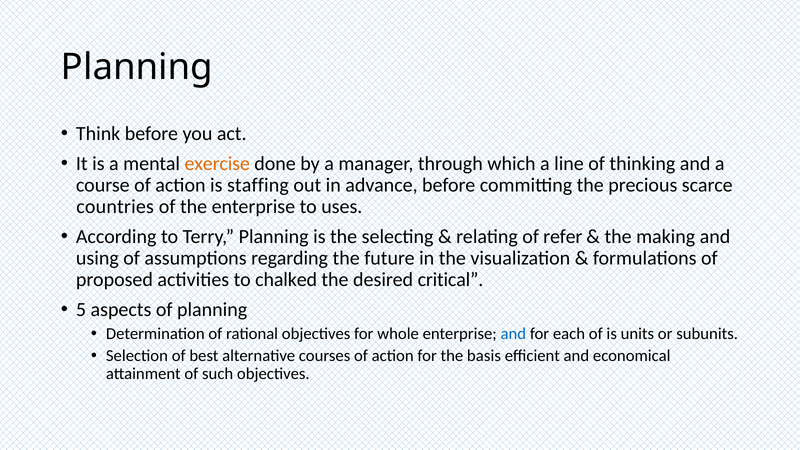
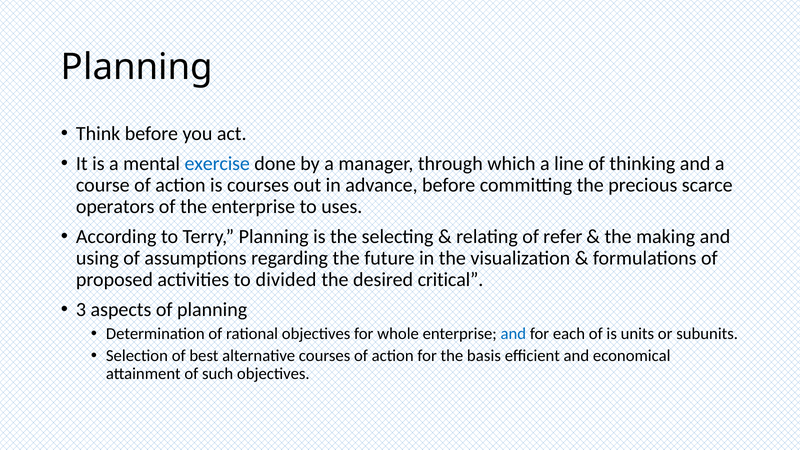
exercise colour: orange -> blue
is staffing: staffing -> courses
countries: countries -> operators
chalked: chalked -> divided
5: 5 -> 3
